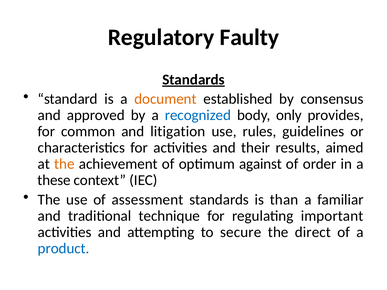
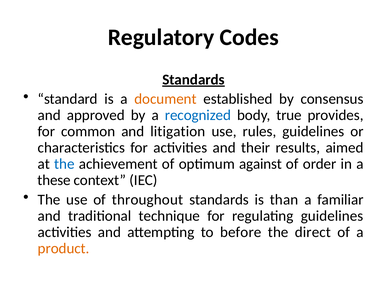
Faulty: Faulty -> Codes
only: only -> true
the at (64, 164) colour: orange -> blue
assessment: assessment -> throughout
regulating important: important -> guidelines
secure: secure -> before
product colour: blue -> orange
